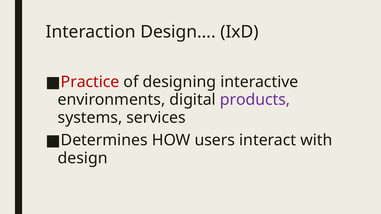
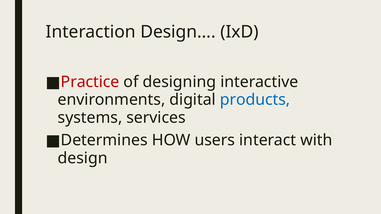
products colour: purple -> blue
